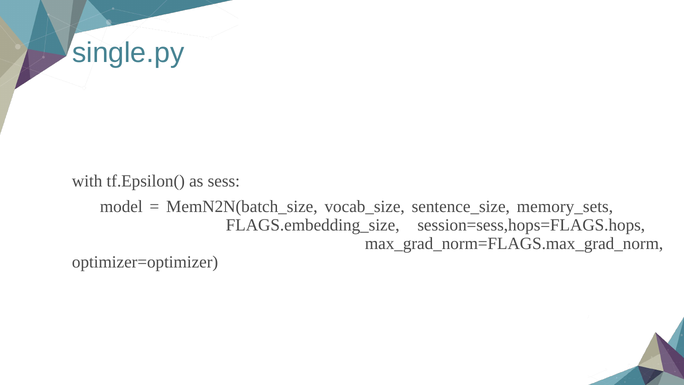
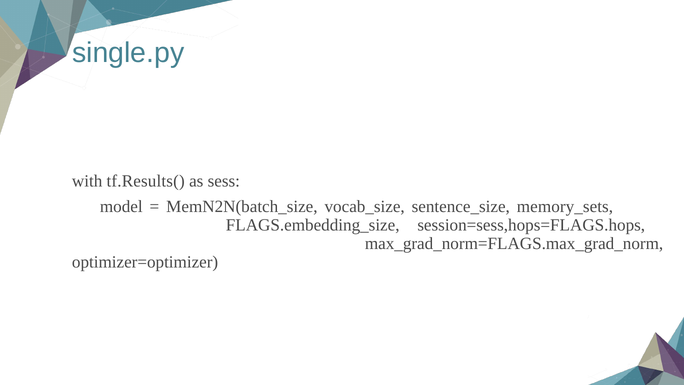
tf.Epsilon(: tf.Epsilon( -> tf.Results(
